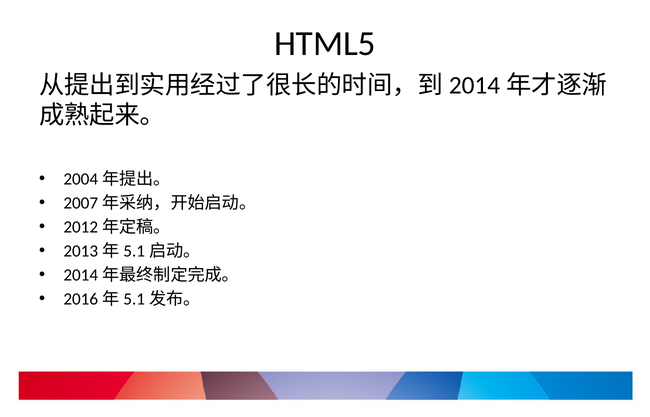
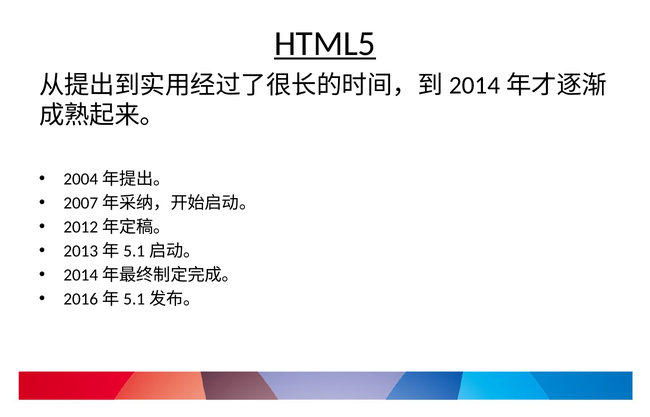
HTML5 underline: none -> present
